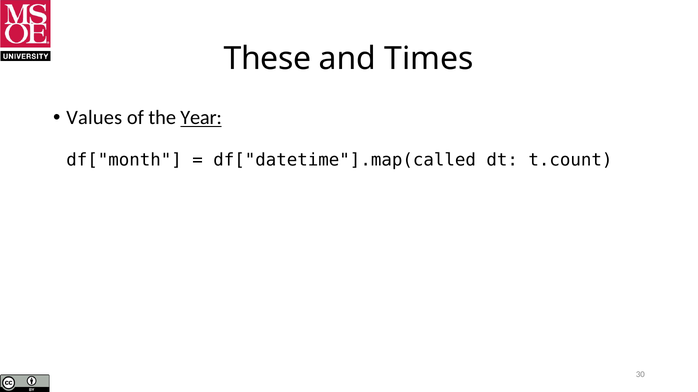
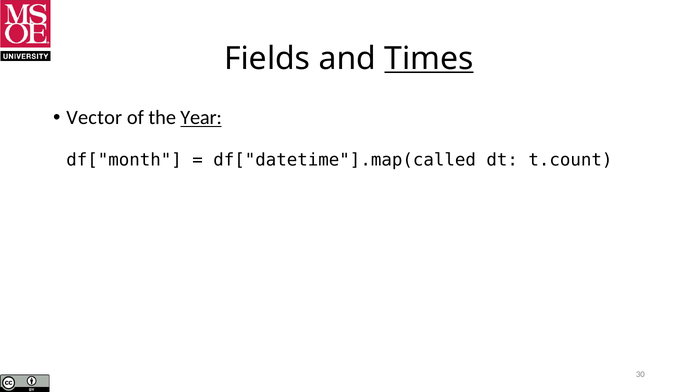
These: These -> Fields
Times underline: none -> present
Values: Values -> Vector
